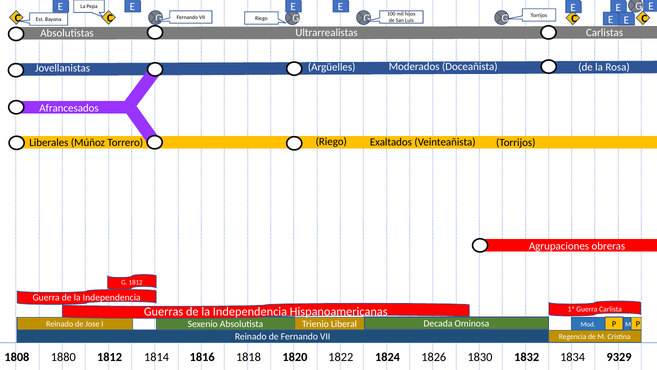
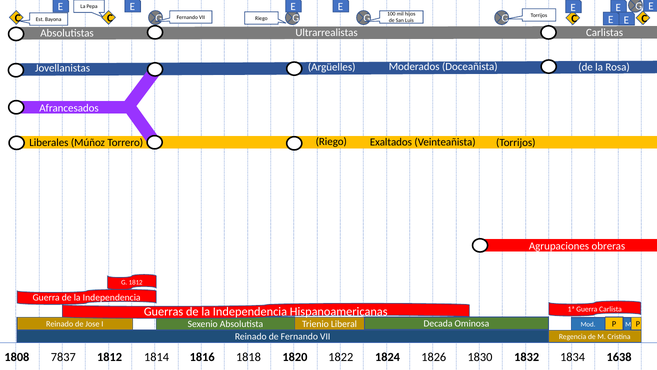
1880: 1880 -> 7837
9329: 9329 -> 1638
